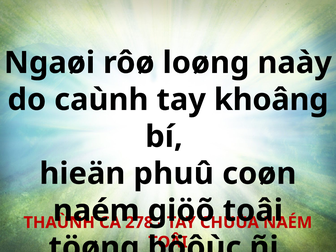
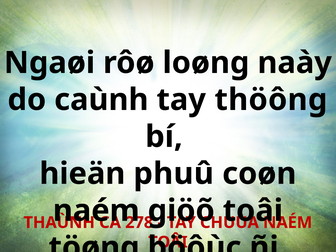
khoâng: khoâng -> thöông
